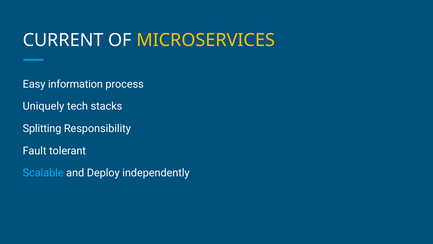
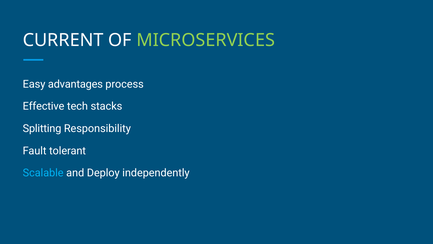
MICROSERVICES colour: yellow -> light green
information: information -> advantages
Uniquely: Uniquely -> Effective
